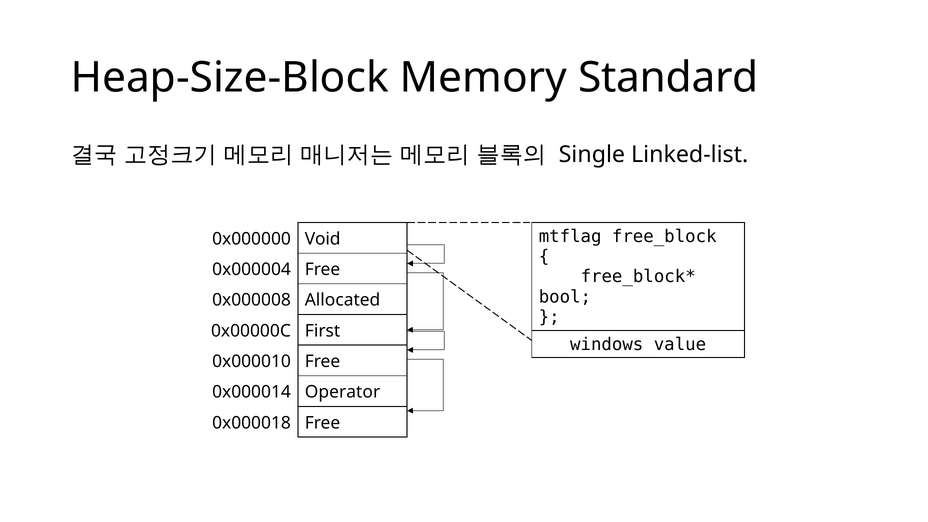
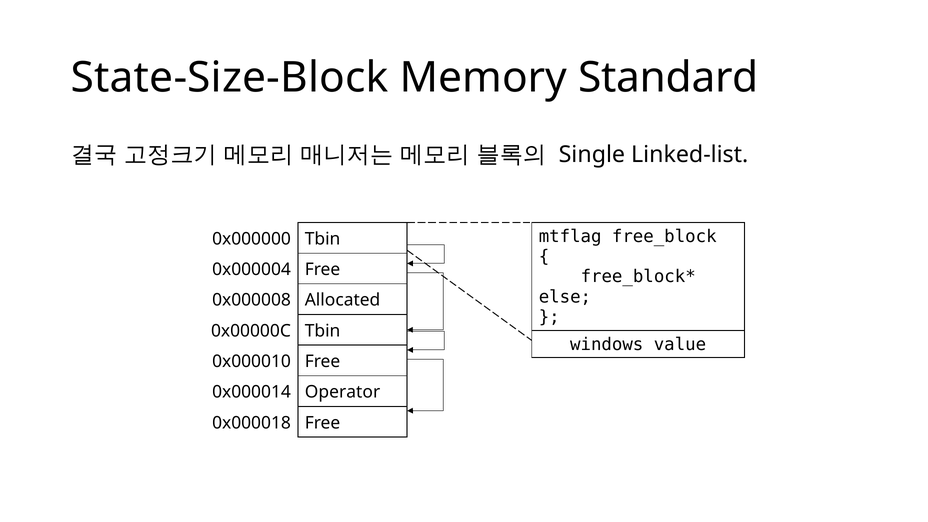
Heap-Size-Block: Heap-Size-Block -> State-Size-Block
Void at (323, 239): Void -> Tbin
bool: bool -> else
First at (323, 331): First -> Tbin
